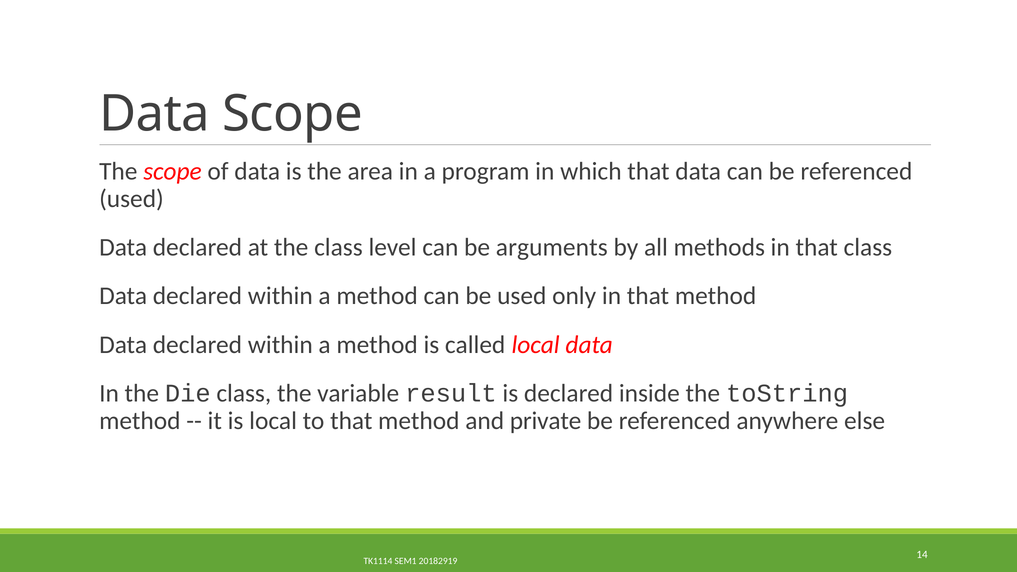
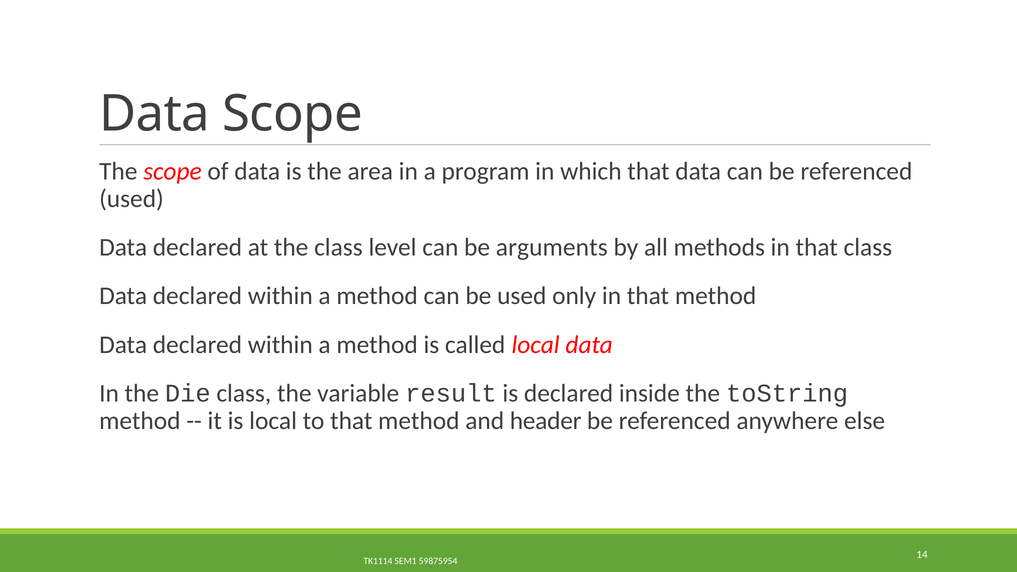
private: private -> header
20182919: 20182919 -> 59875954
